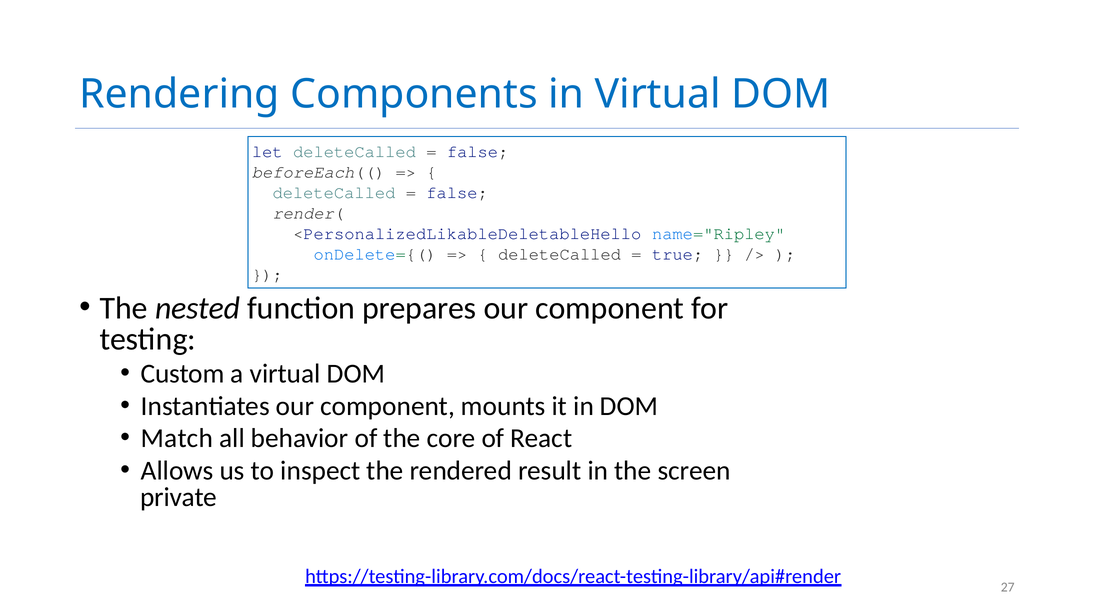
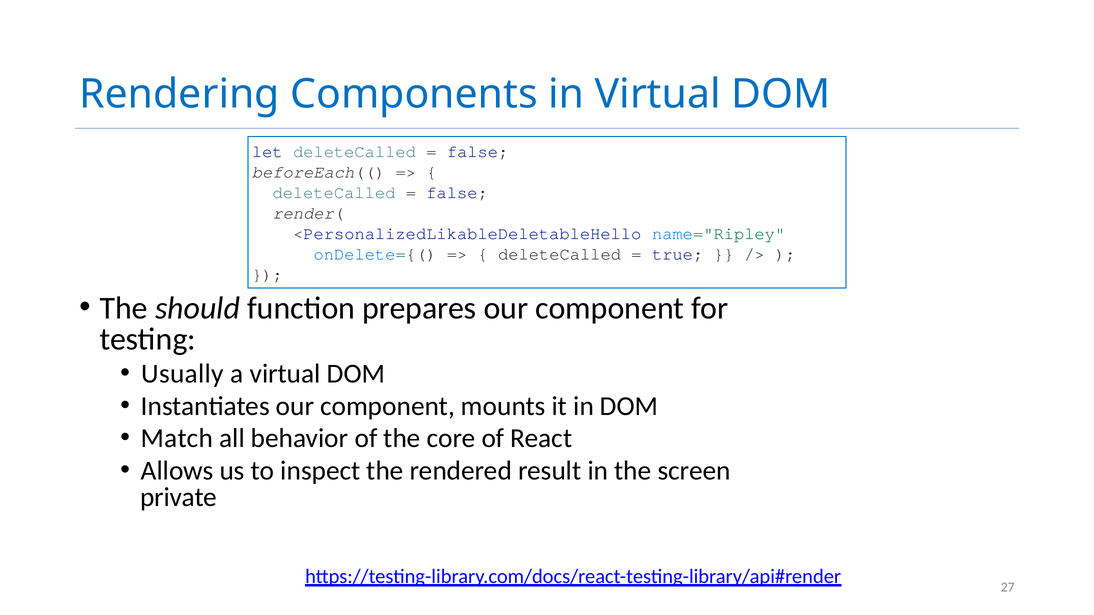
nested: nested -> should
Custom: Custom -> Usually
